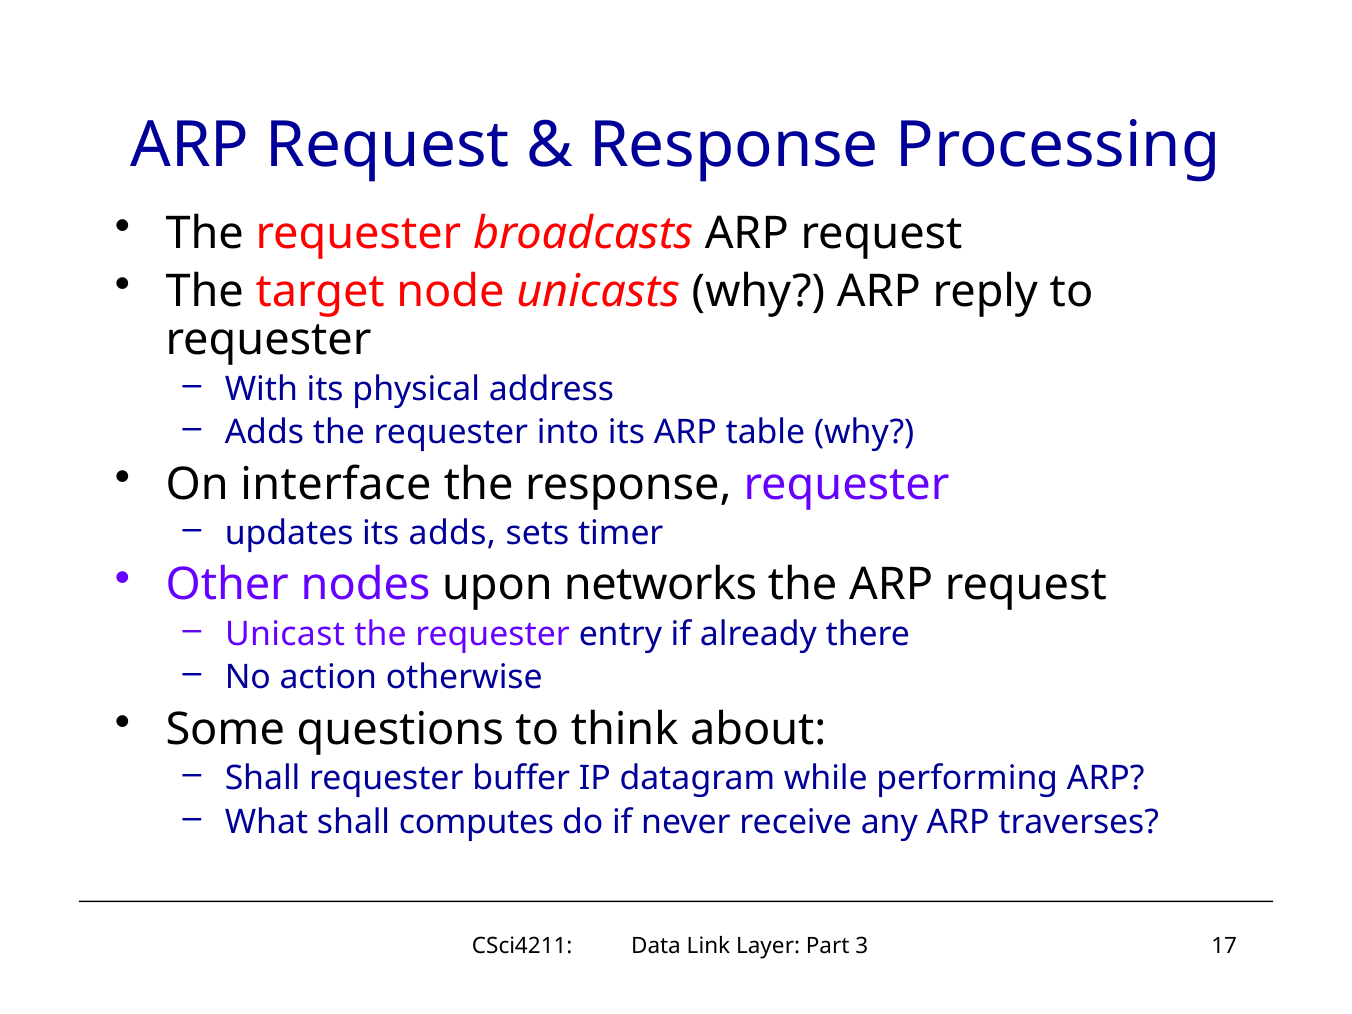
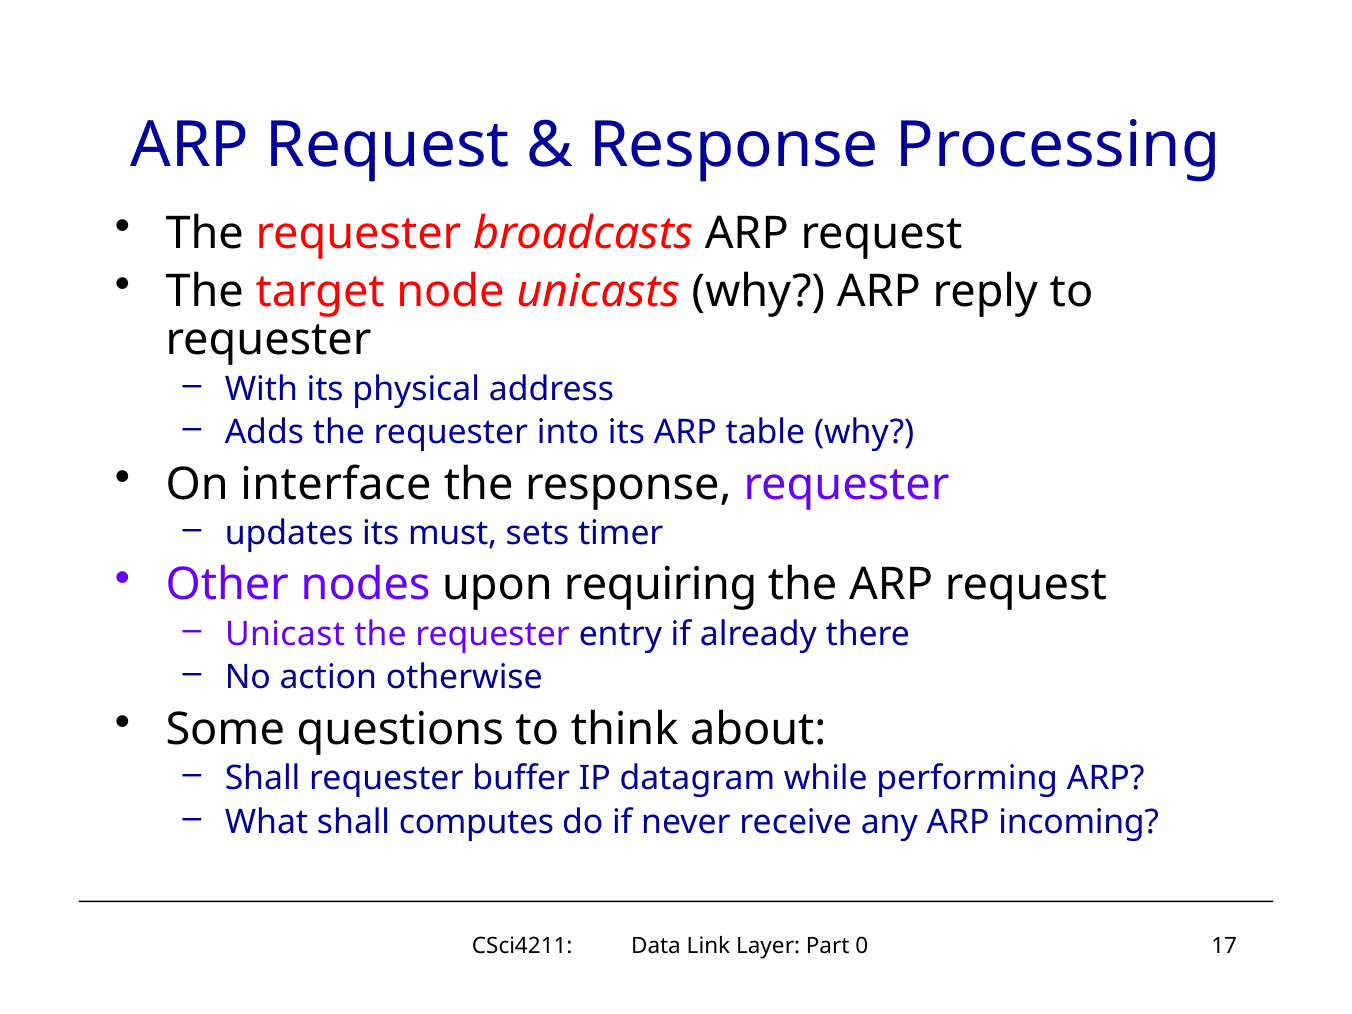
its adds: adds -> must
networks: networks -> requiring
traverses: traverses -> incoming
3: 3 -> 0
